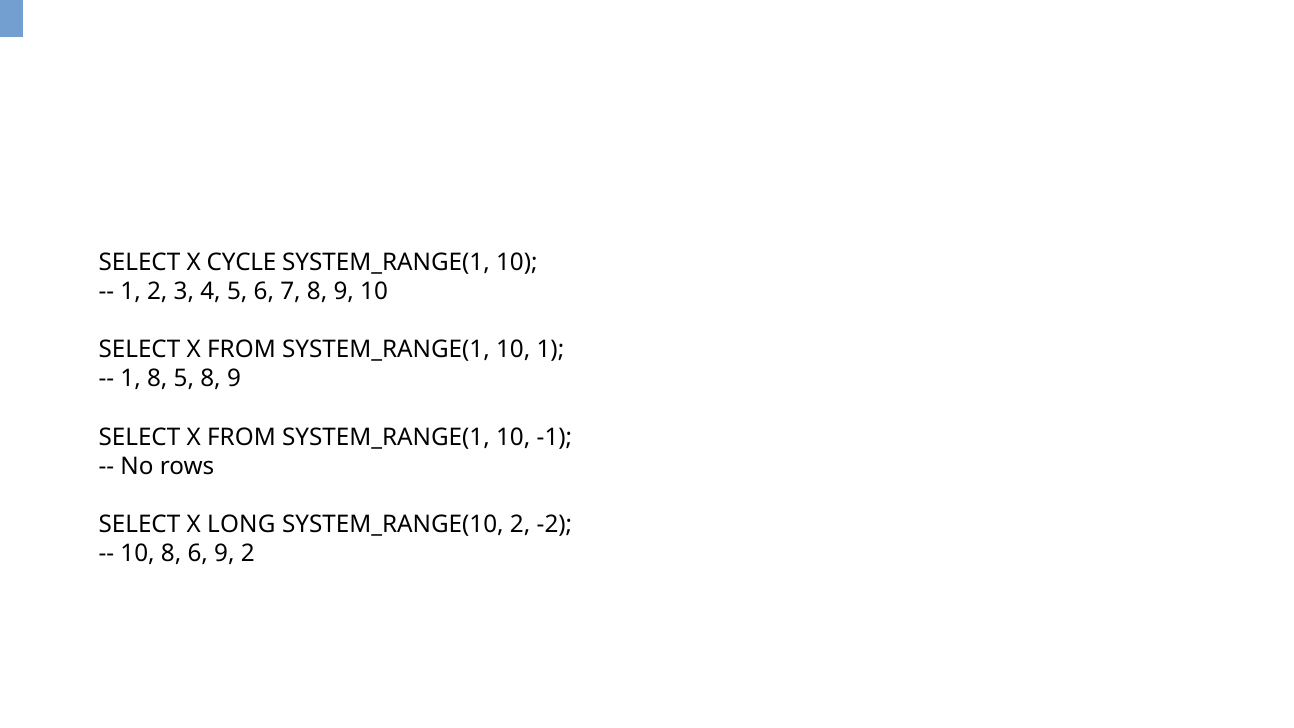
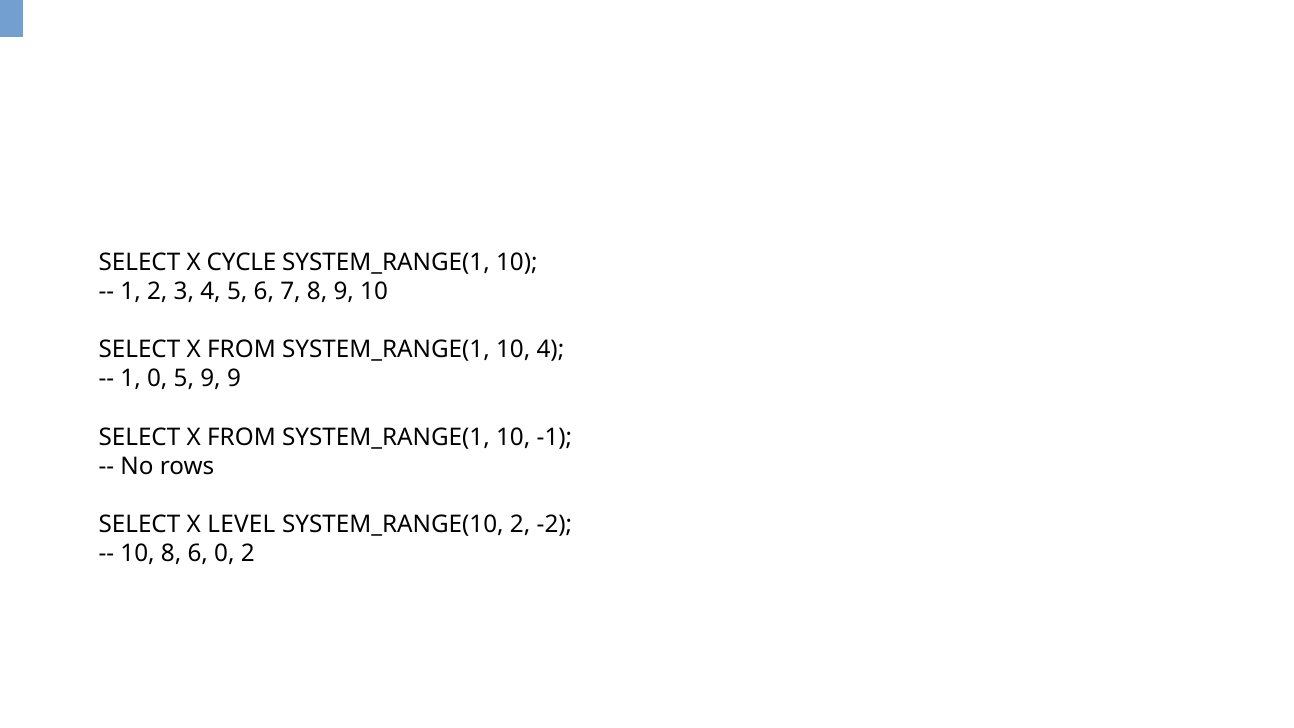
10 1: 1 -> 4
1 8: 8 -> 0
5 8: 8 -> 9
LONG: LONG -> LEVEL
6 9: 9 -> 0
